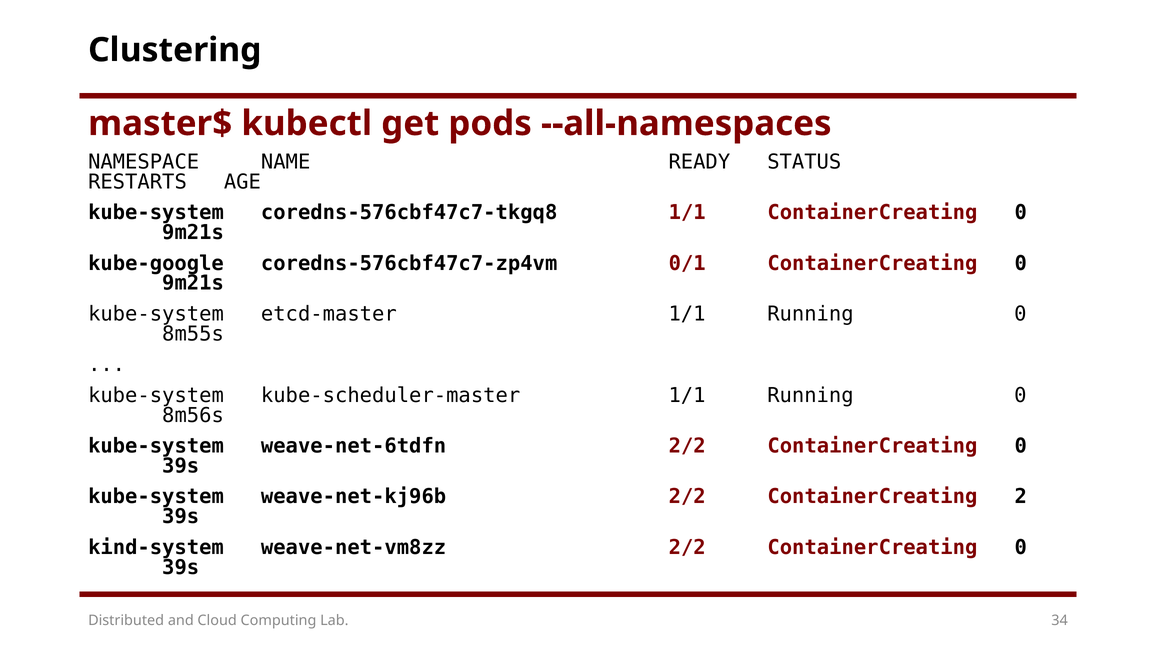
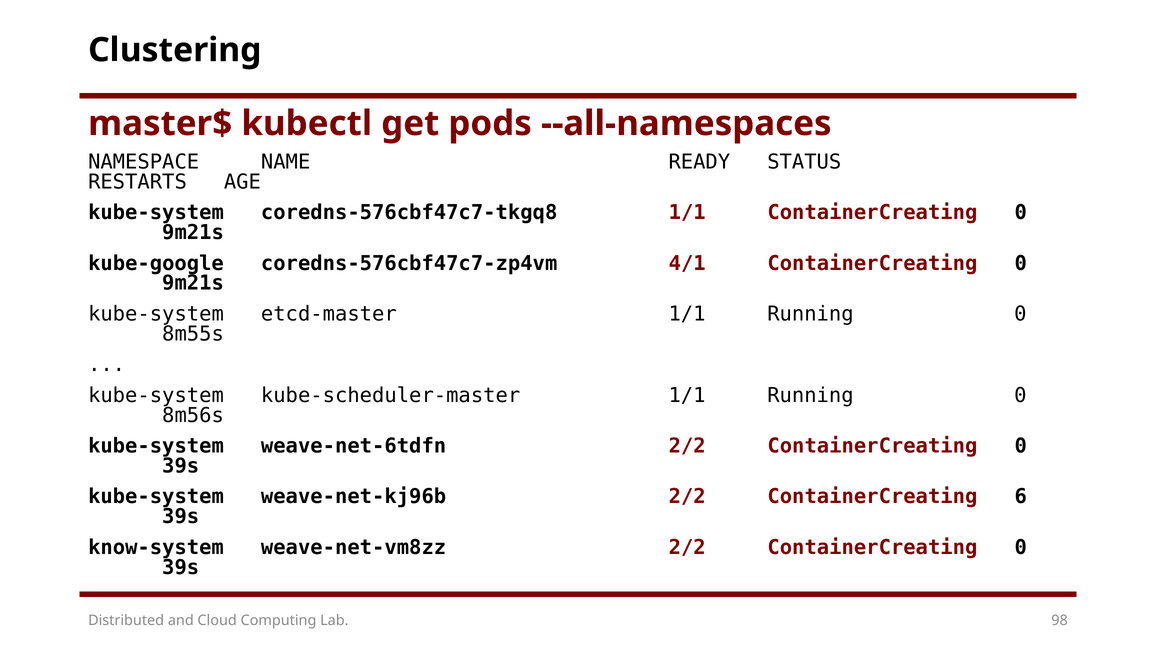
0/1: 0/1 -> 4/1
2: 2 -> 6
kind-system: kind-system -> know-system
34: 34 -> 98
